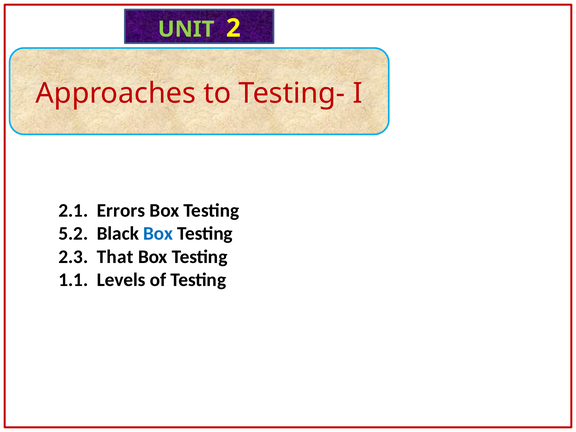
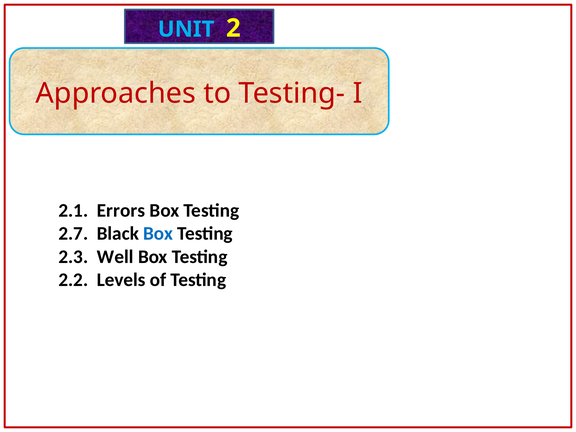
UNIT colour: light green -> light blue
5.2: 5.2 -> 2.7
That: That -> Well
1.1: 1.1 -> 2.2
